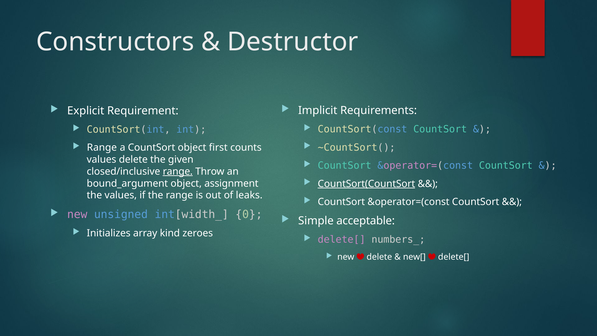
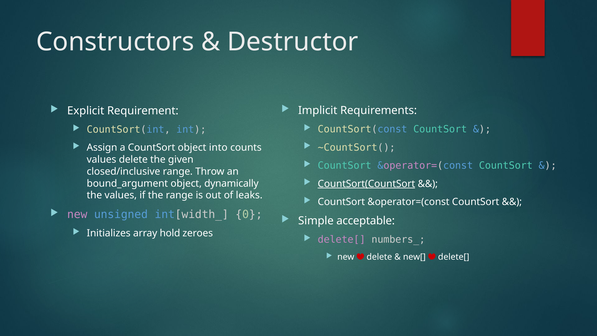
Range at (102, 148): Range -> Assign
first: first -> into
range at (178, 171) underline: present -> none
assignment: assignment -> dynamically
kind: kind -> hold
